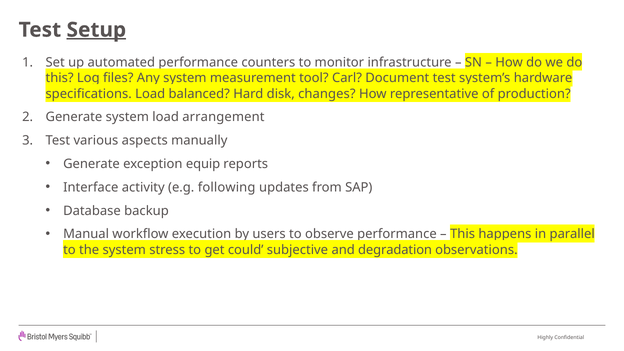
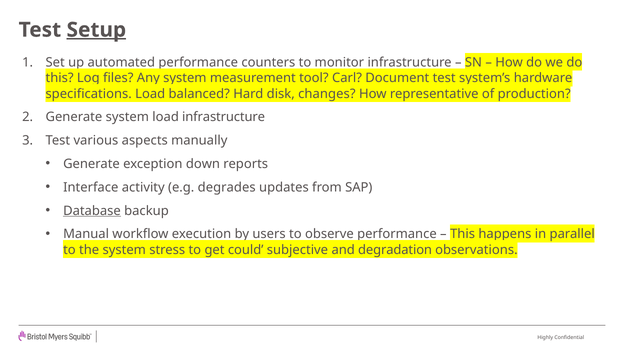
load arrangement: arrangement -> infrastructure
equip: equip -> down
following: following -> degrades
Database underline: none -> present
